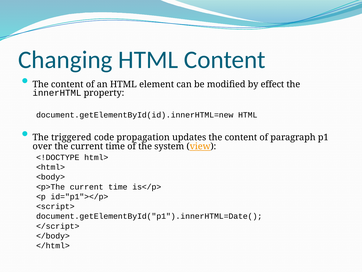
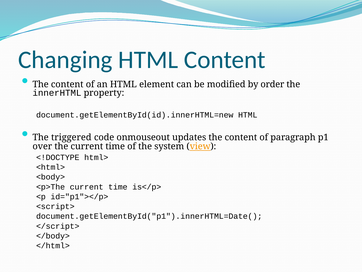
effect: effect -> order
propagation: propagation -> onmouseout
